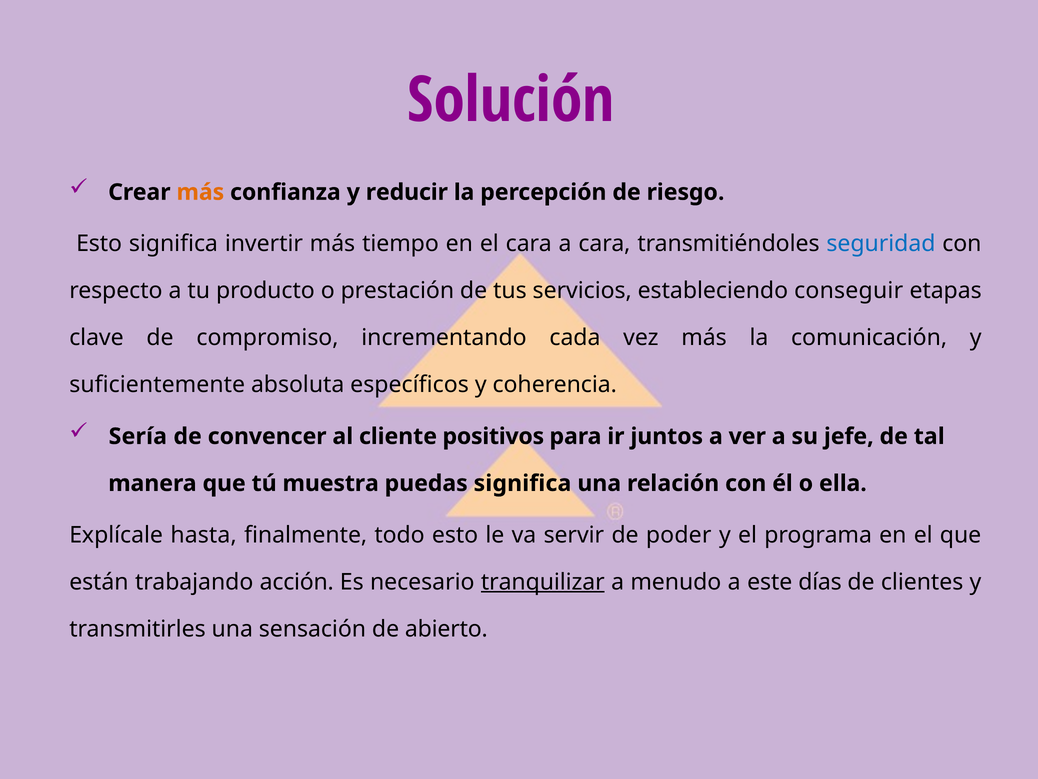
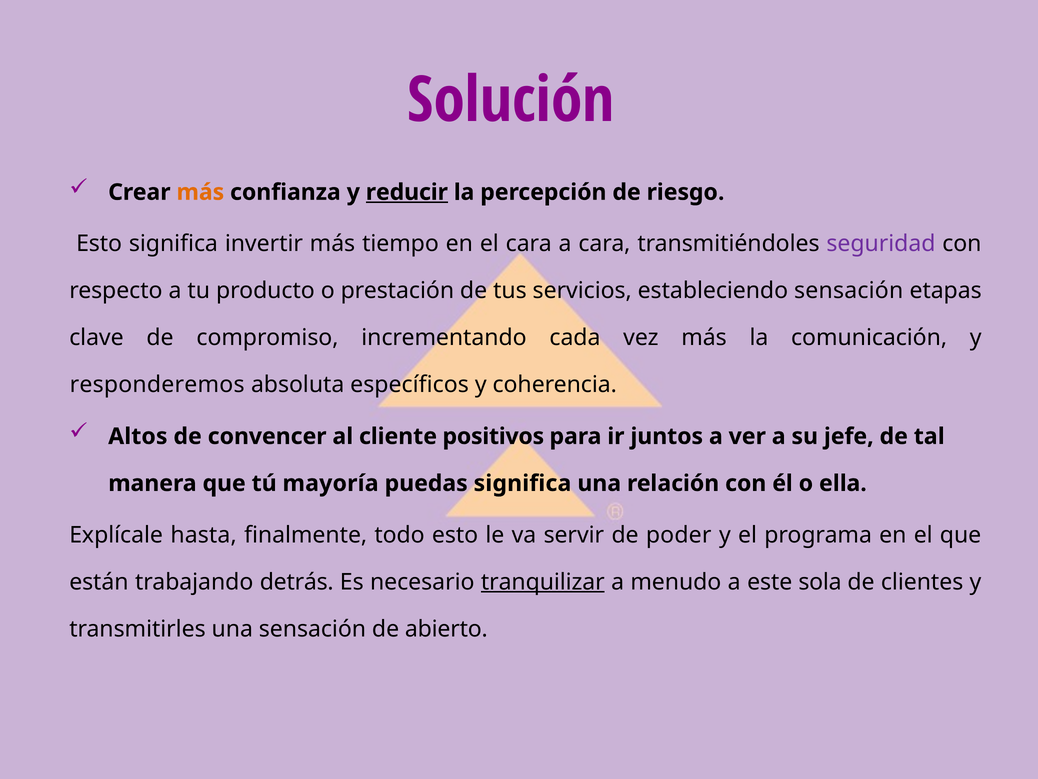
reducir underline: none -> present
seguridad colour: blue -> purple
estableciendo conseguir: conseguir -> sensación
suficientemente: suficientemente -> responderemos
Sería: Sería -> Altos
muestra: muestra -> mayoría
acción: acción -> detrás
días: días -> sola
